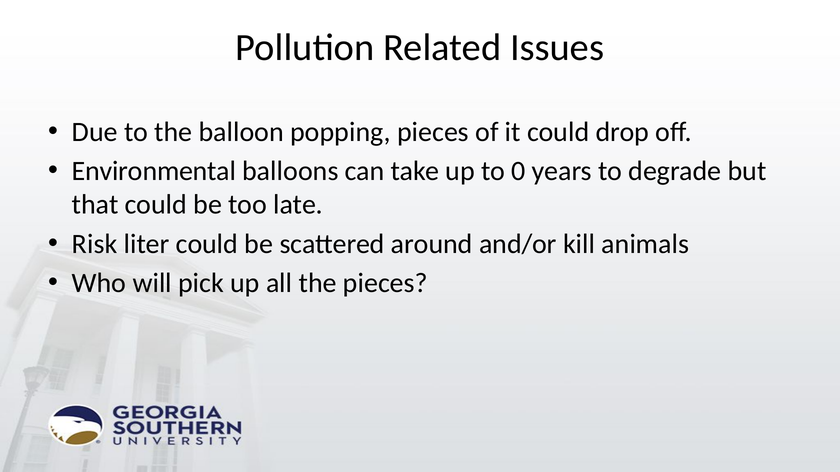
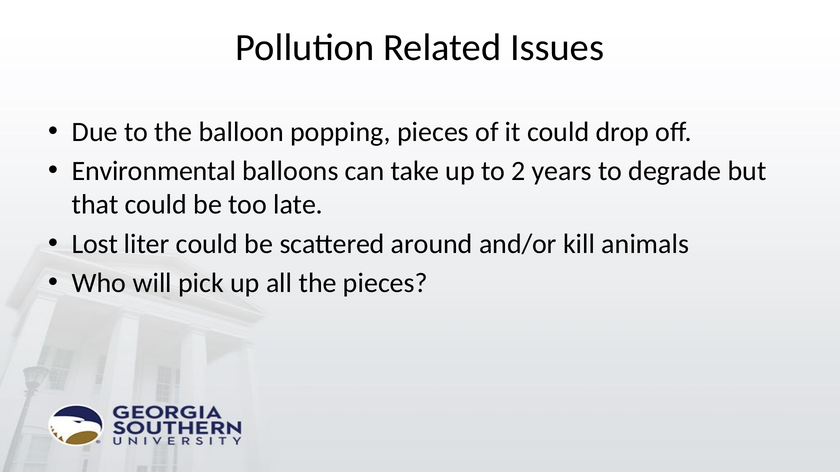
0: 0 -> 2
Risk: Risk -> Lost
